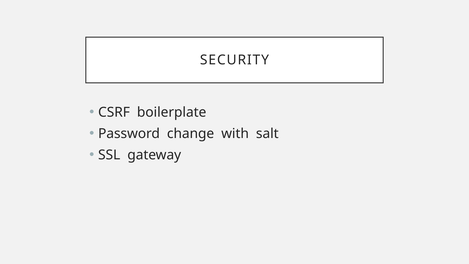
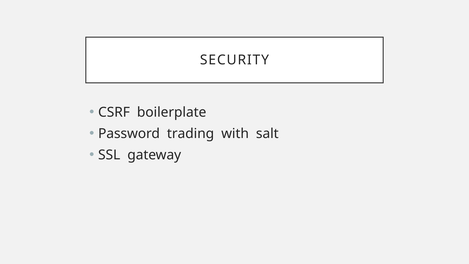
change: change -> trading
